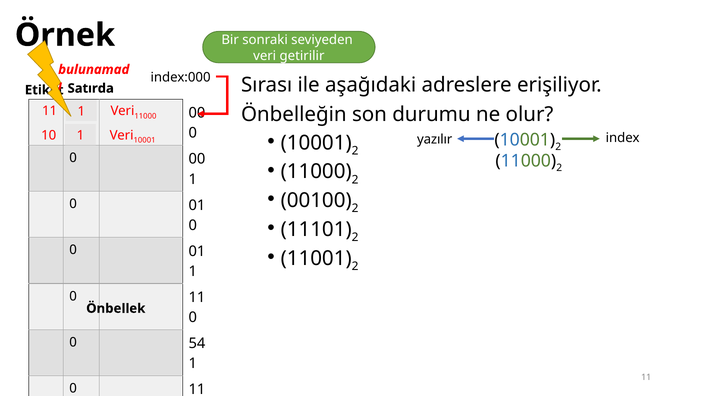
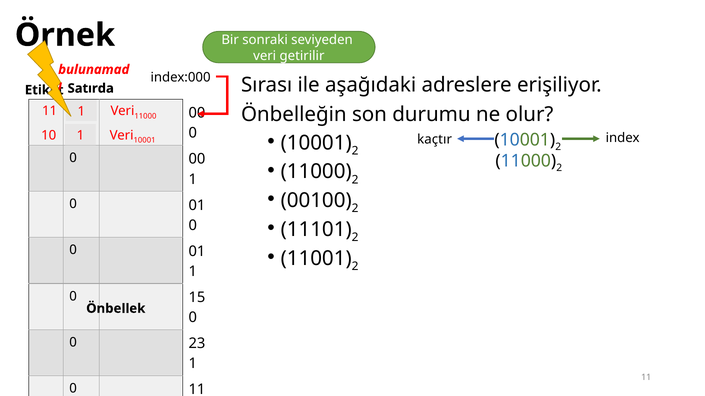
yazılır: yazılır -> kaçtır
11 at (197, 298): 11 -> 15
54: 54 -> 23
